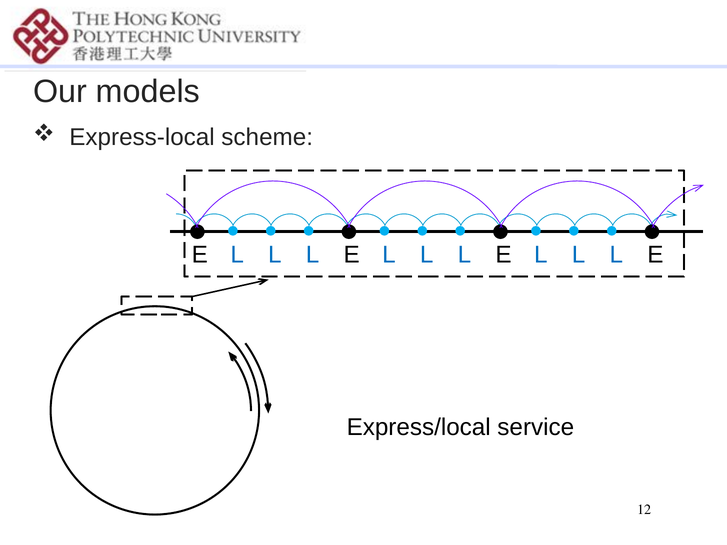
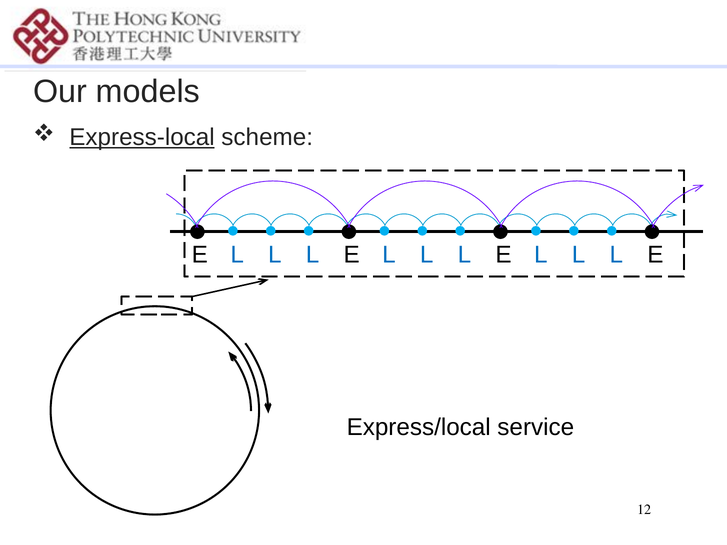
Express-local underline: none -> present
